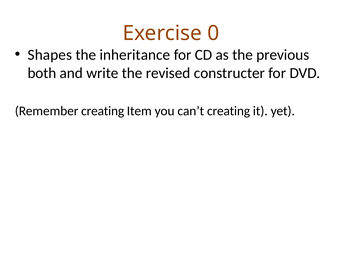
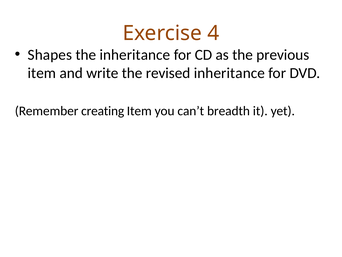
0: 0 -> 4
both at (42, 73): both -> item
revised constructer: constructer -> inheritance
can’t creating: creating -> breadth
